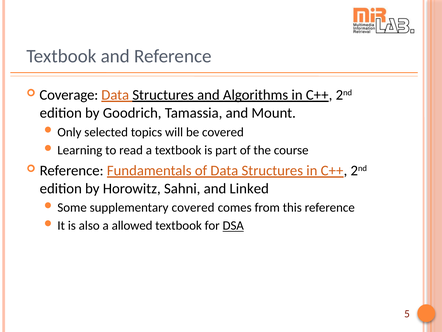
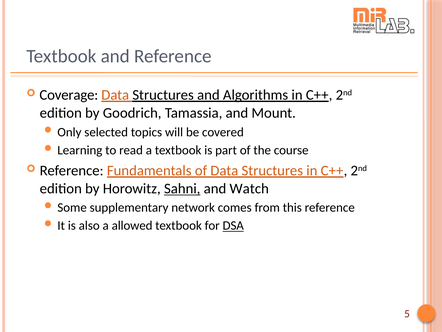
Sahni underline: none -> present
Linked: Linked -> Watch
supplementary covered: covered -> network
